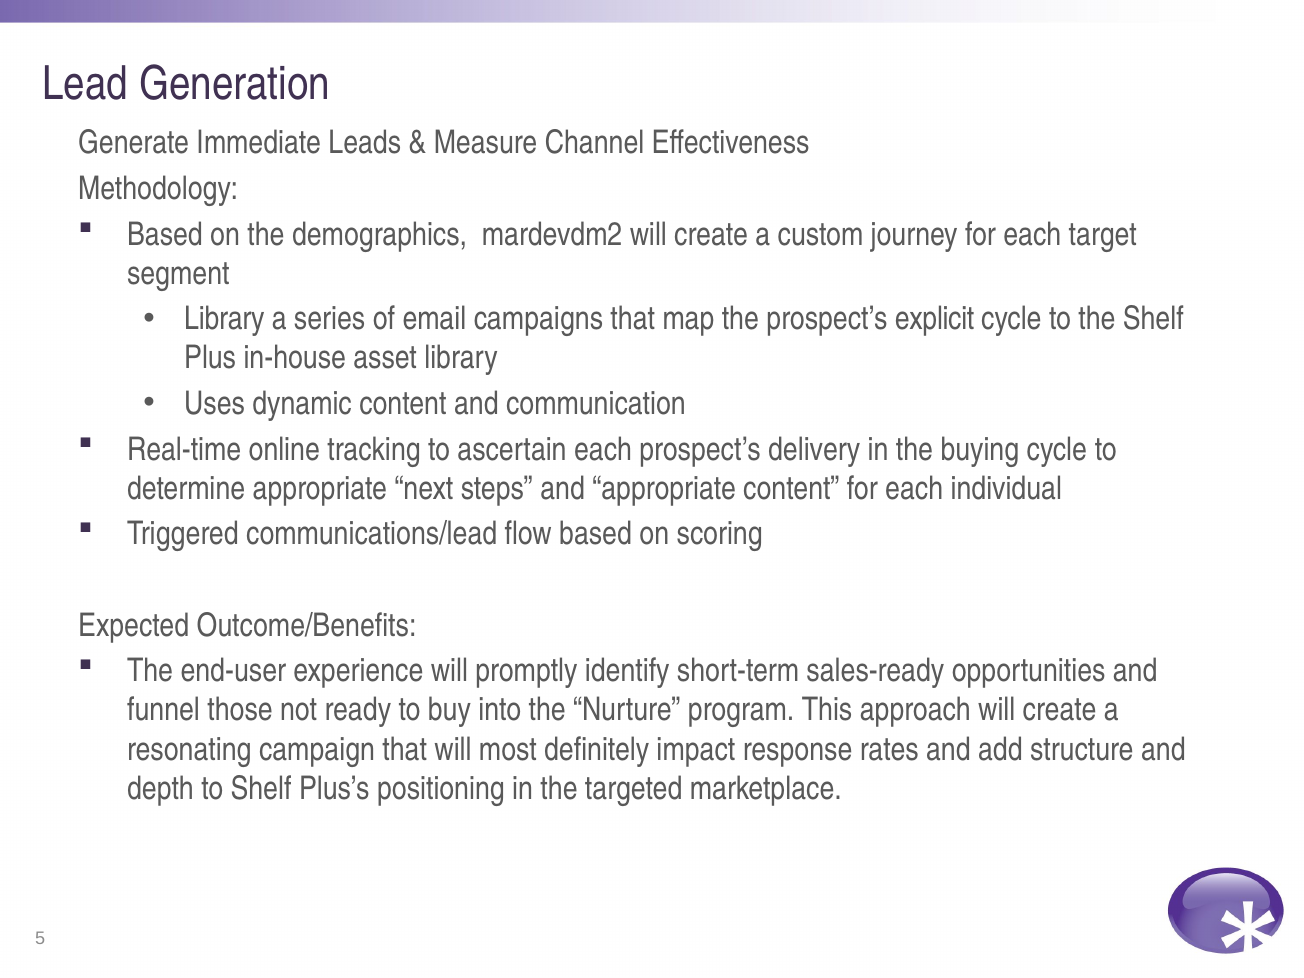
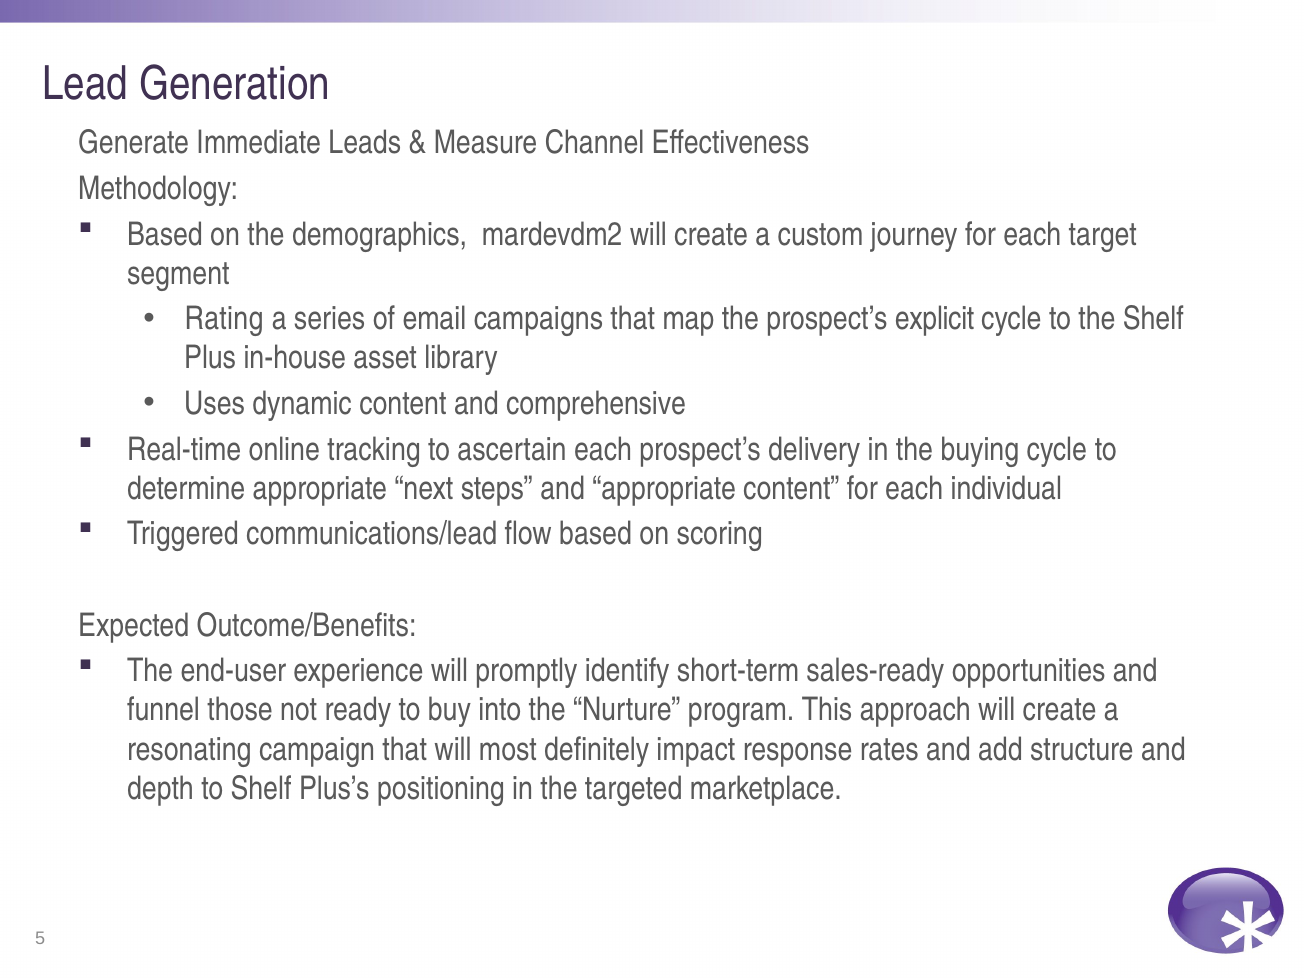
Library at (224, 319): Library -> Rating
communication: communication -> comprehensive
